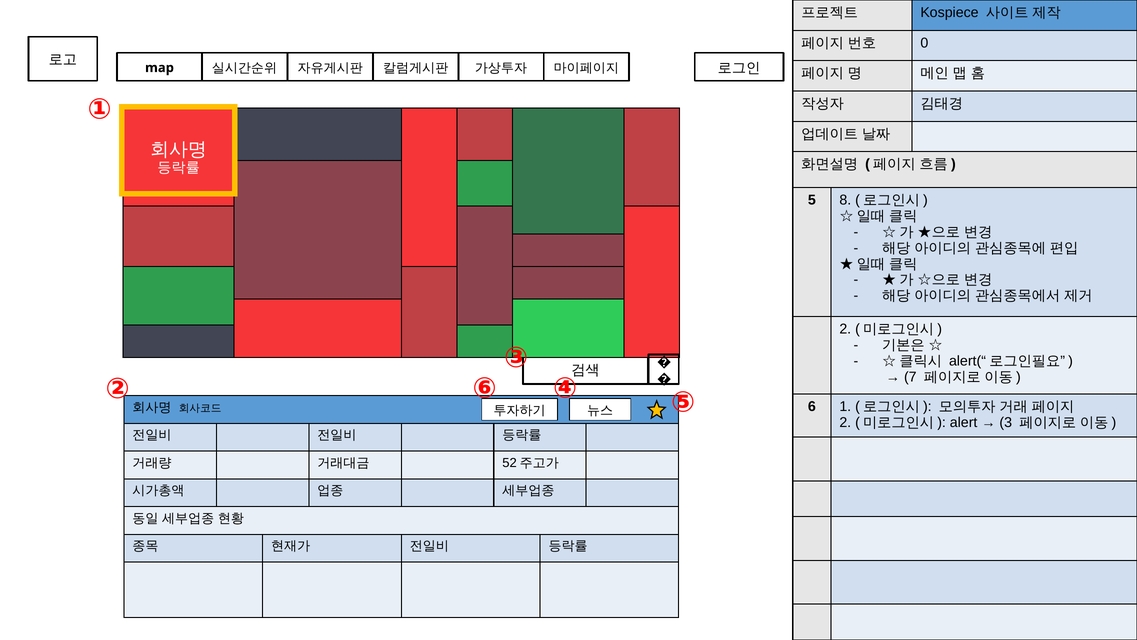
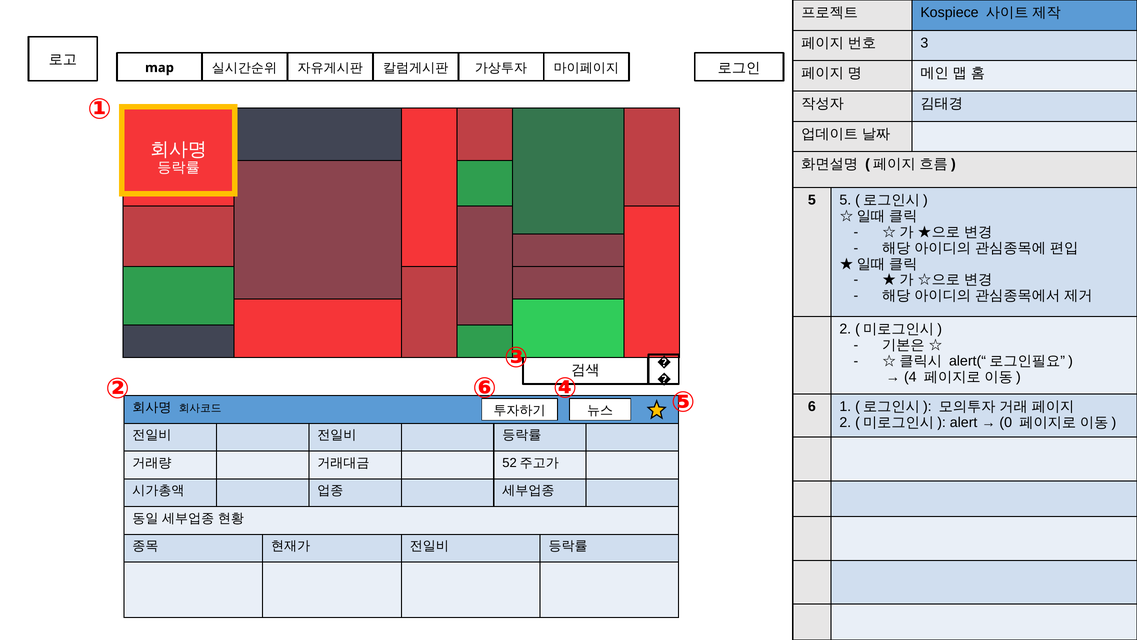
0: 0 -> 3
5 8: 8 -> 5
7: 7 -> 4
3: 3 -> 0
